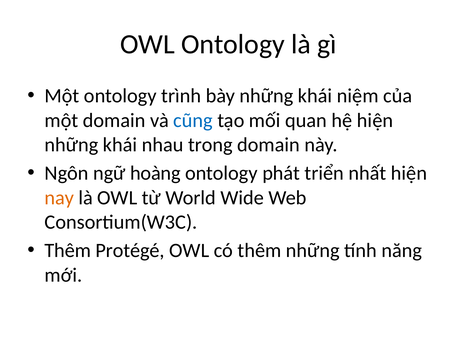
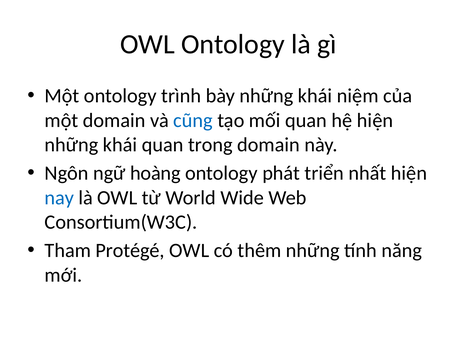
khái nhau: nhau -> quan
nay colour: orange -> blue
Thêm at (68, 250): Thêm -> Tham
